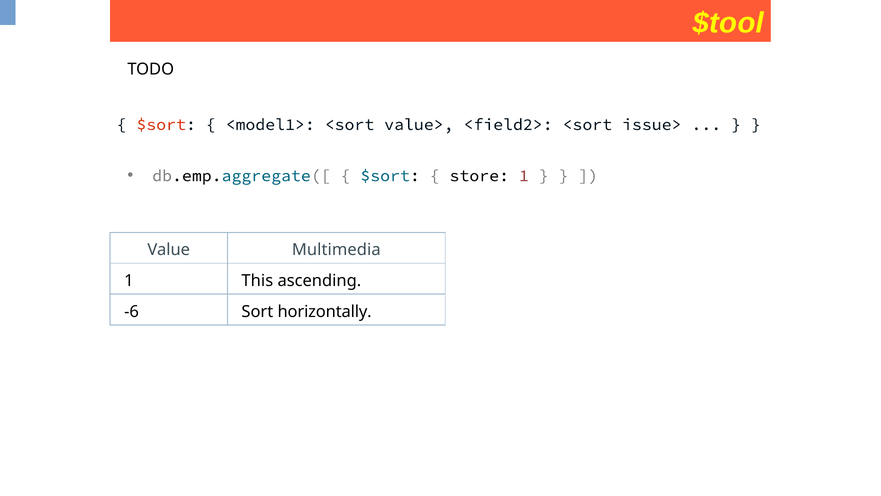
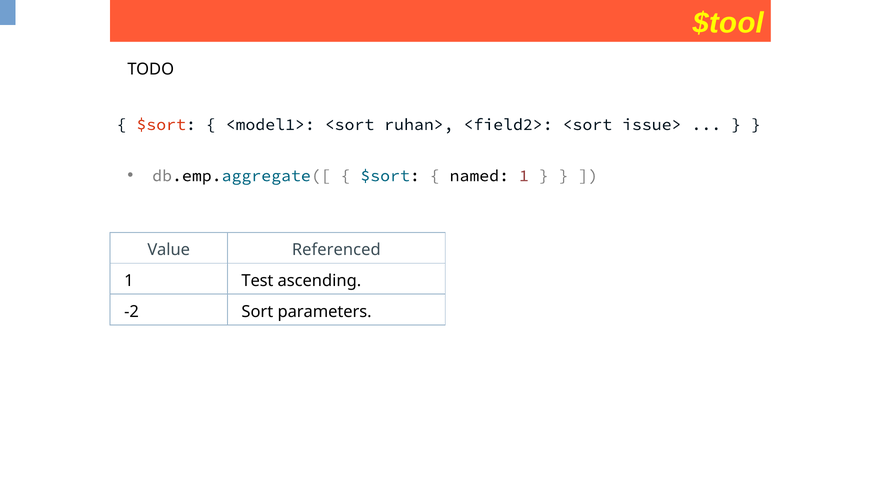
value>: value> -> ruhan>
store: store -> named
Multimedia: Multimedia -> Referenced
This: This -> Test
-6: -6 -> -2
horizontally: horizontally -> parameters
